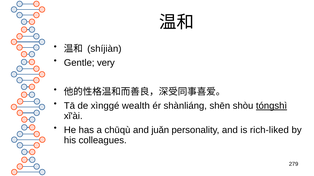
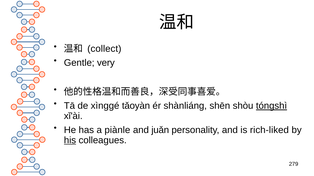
shíjiàn: shíjiàn -> collect
wealth: wealth -> tǎoyàn
chūqù: chūqù -> piànle
his underline: none -> present
